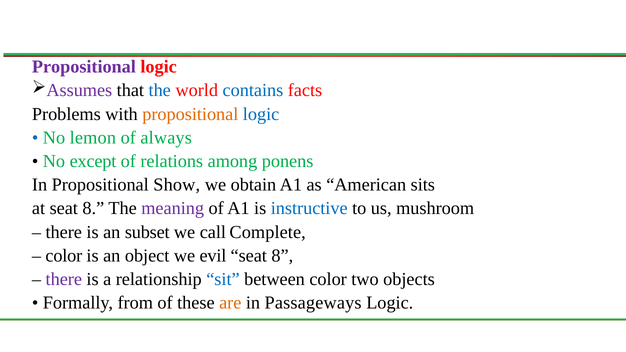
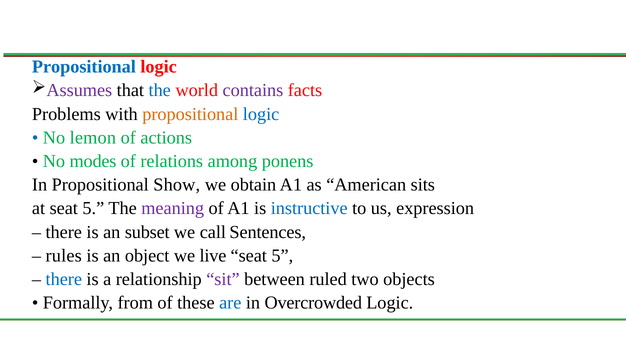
Propositional at (84, 67) colour: purple -> blue
contains colour: blue -> purple
always: always -> actions
except: except -> modes
at seat 8: 8 -> 5
mushroom: mushroom -> expression
Complete: Complete -> Sentences
color at (64, 256): color -> rules
evil: evil -> live
8 at (282, 256): 8 -> 5
there at (64, 279) colour: purple -> blue
sit colour: blue -> purple
between color: color -> ruled
are colour: orange -> blue
Passageways: Passageways -> Overcrowded
